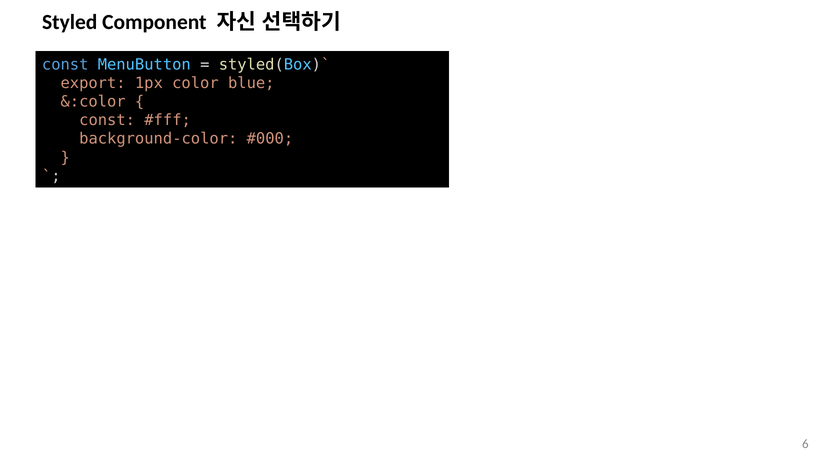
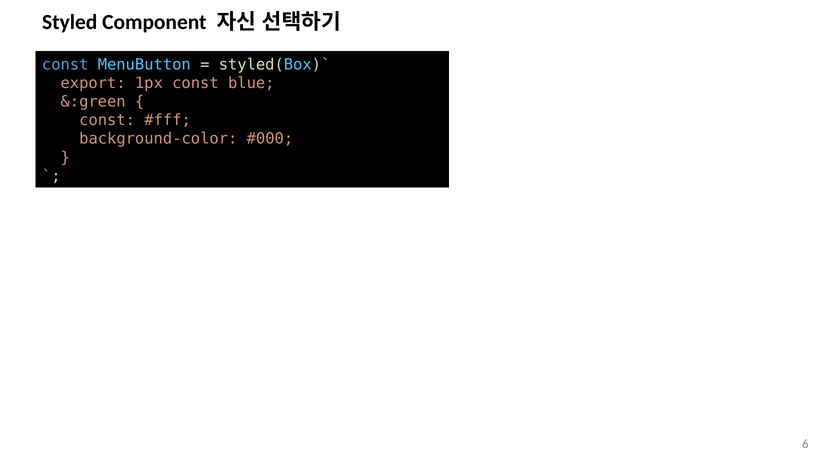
1px color: color -> const
&:color: &:color -> &:green
